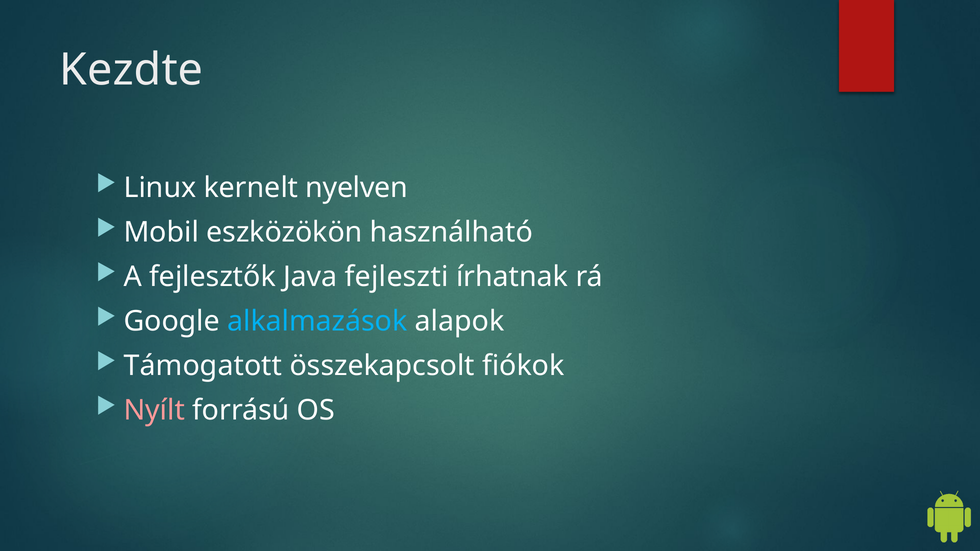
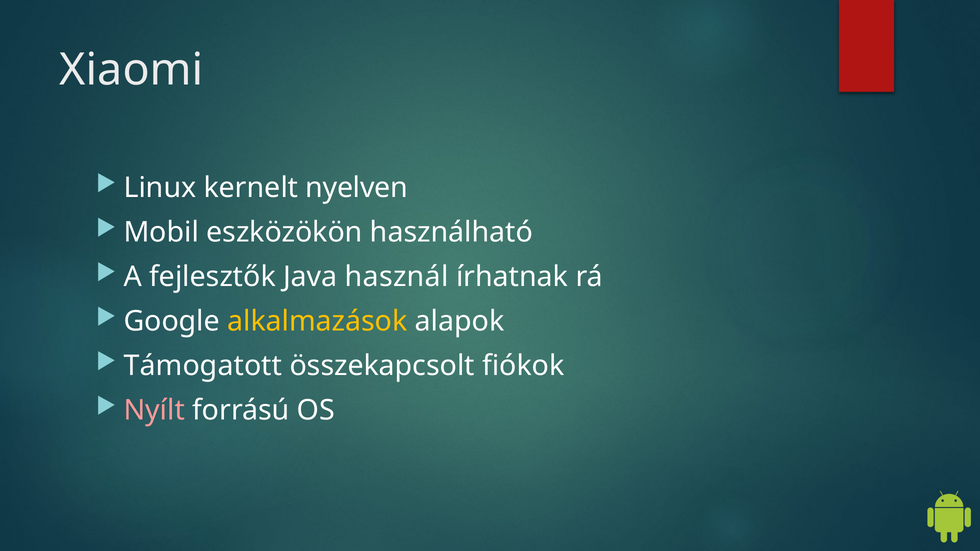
Kezdte: Kezdte -> Xiaomi
fejleszti: fejleszti -> használ
alkalmazások colour: light blue -> yellow
